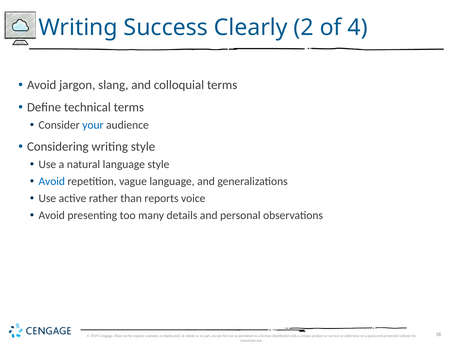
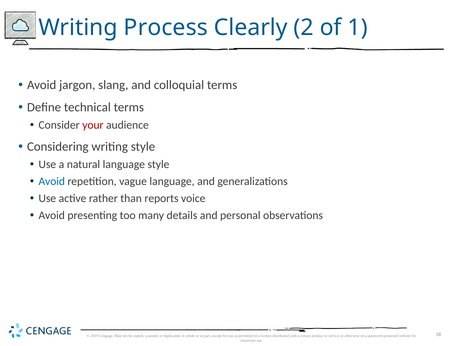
Success: Success -> Process
4: 4 -> 1
your colour: blue -> red
